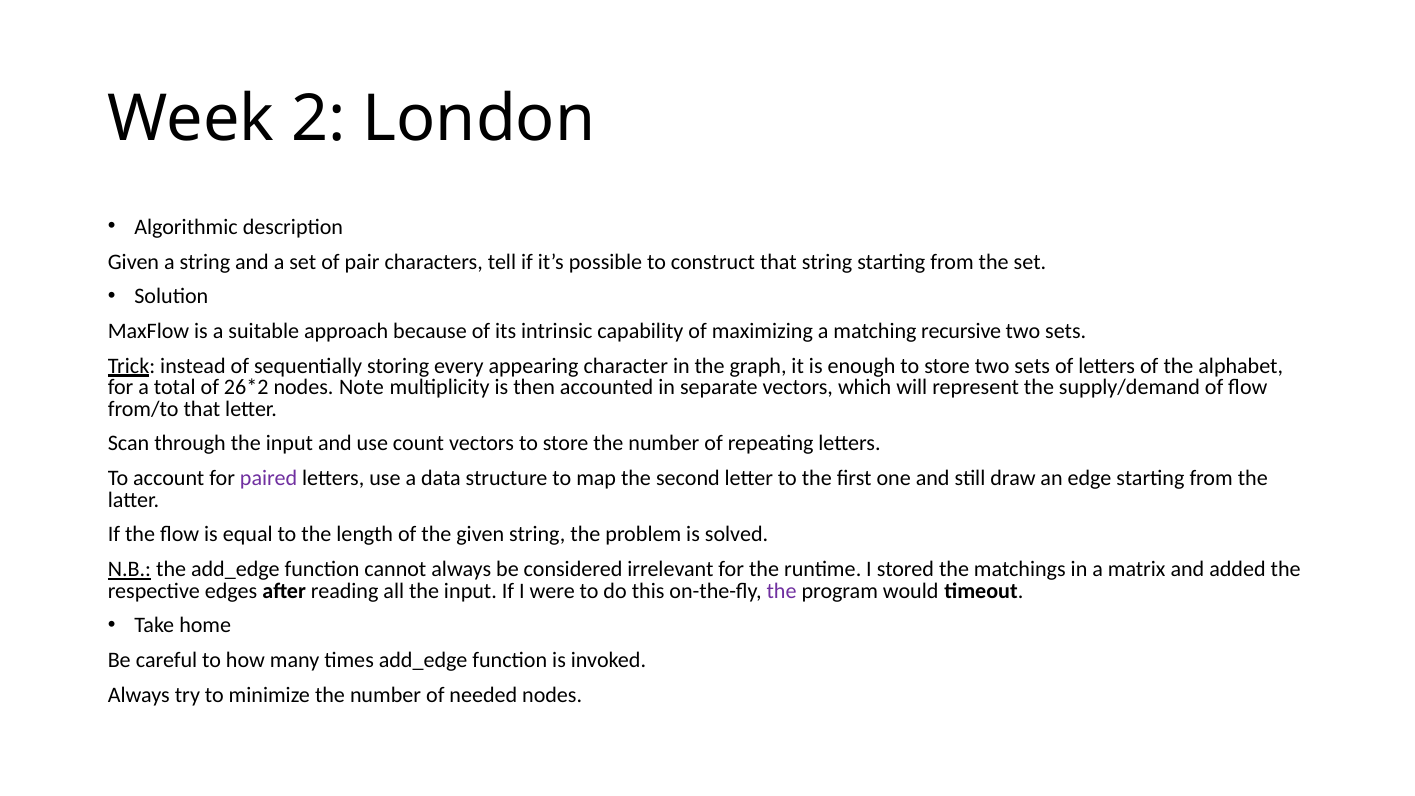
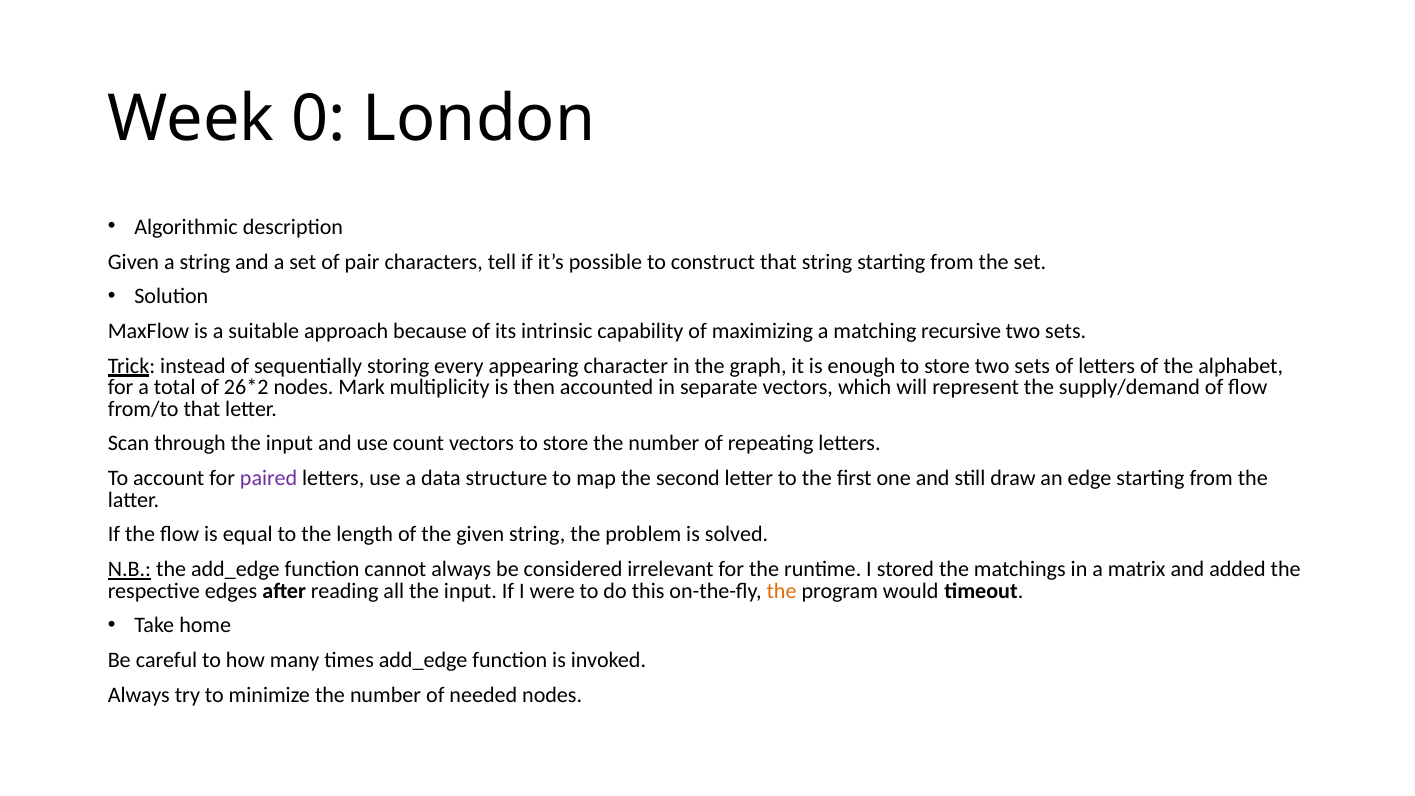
2: 2 -> 0
Note: Note -> Mark
the at (782, 591) colour: purple -> orange
